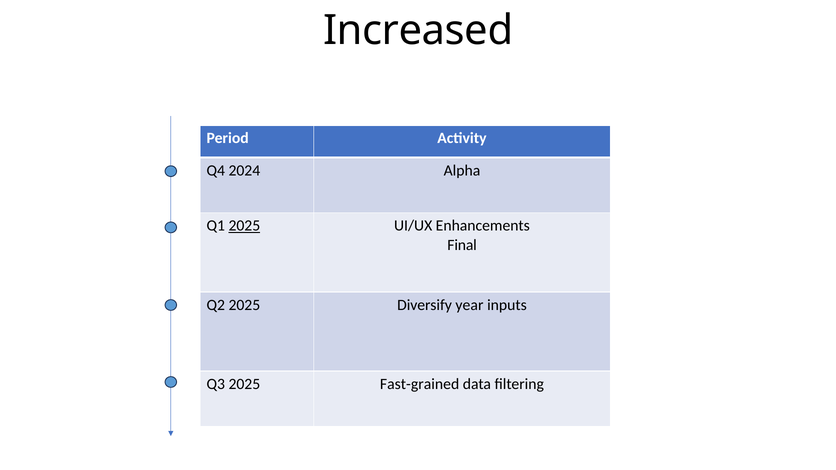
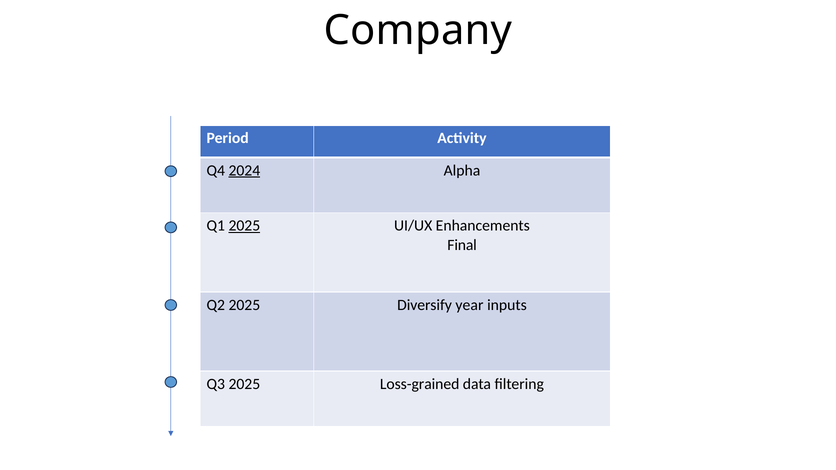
Increased: Increased -> Company
2024 underline: none -> present
Fast-grained: Fast-grained -> Loss-grained
